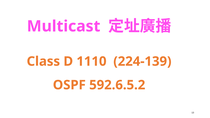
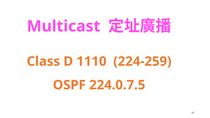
224-139: 224-139 -> 224-259
592.6.5.2: 592.6.5.2 -> 224.0.7.5
